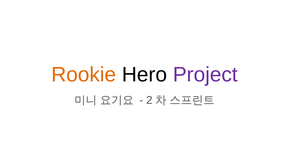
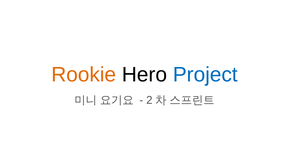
Project colour: purple -> blue
